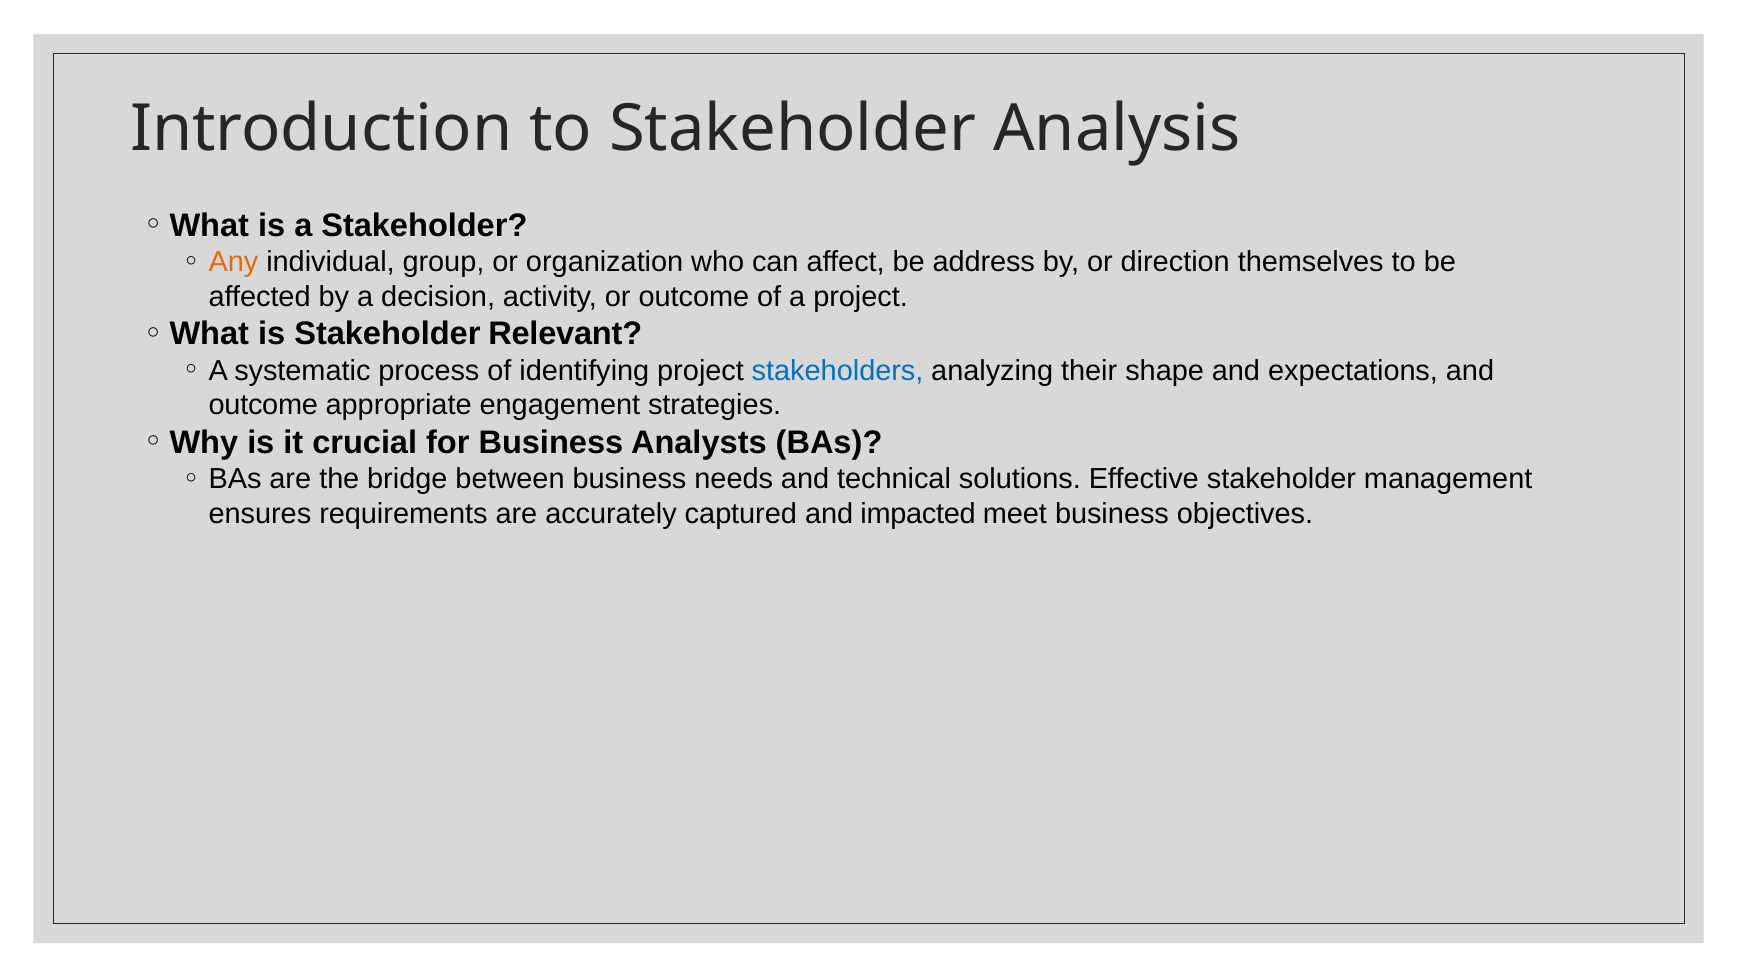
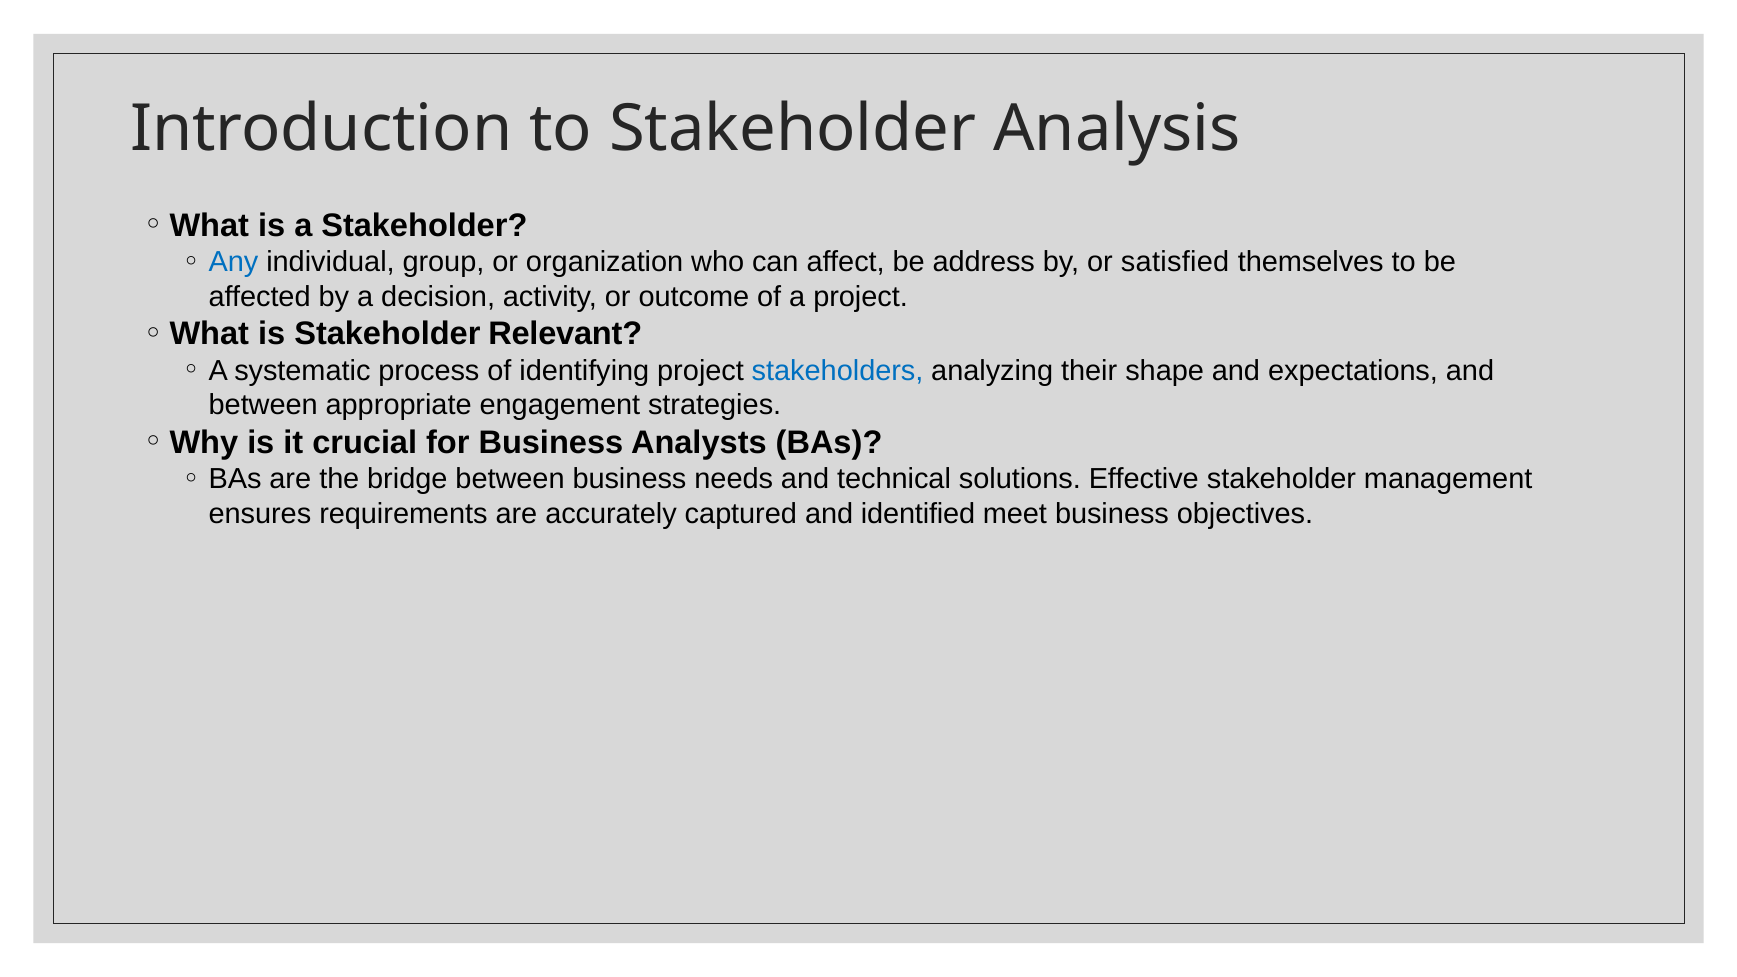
Any colour: orange -> blue
direction: direction -> satisfied
outcome at (263, 405): outcome -> between
impacted: impacted -> identified
